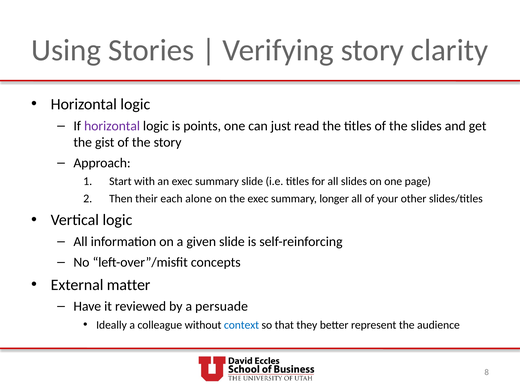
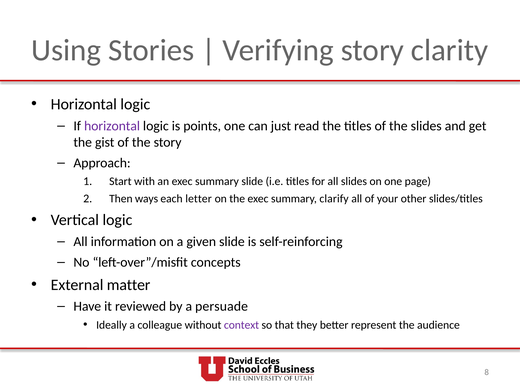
their: their -> ways
alone: alone -> letter
longer: longer -> clarify
context colour: blue -> purple
